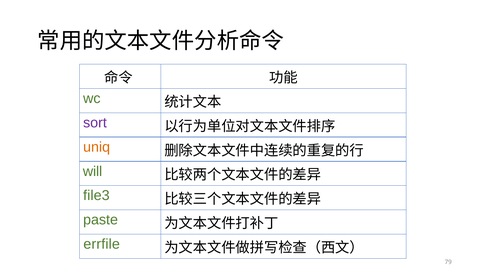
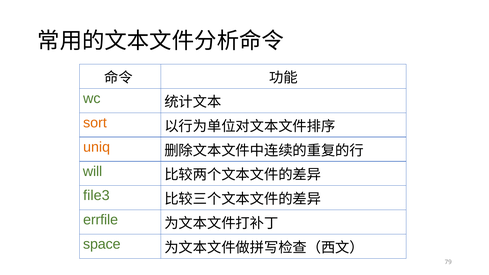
sort colour: purple -> orange
paste: paste -> errfile
errfile: errfile -> space
